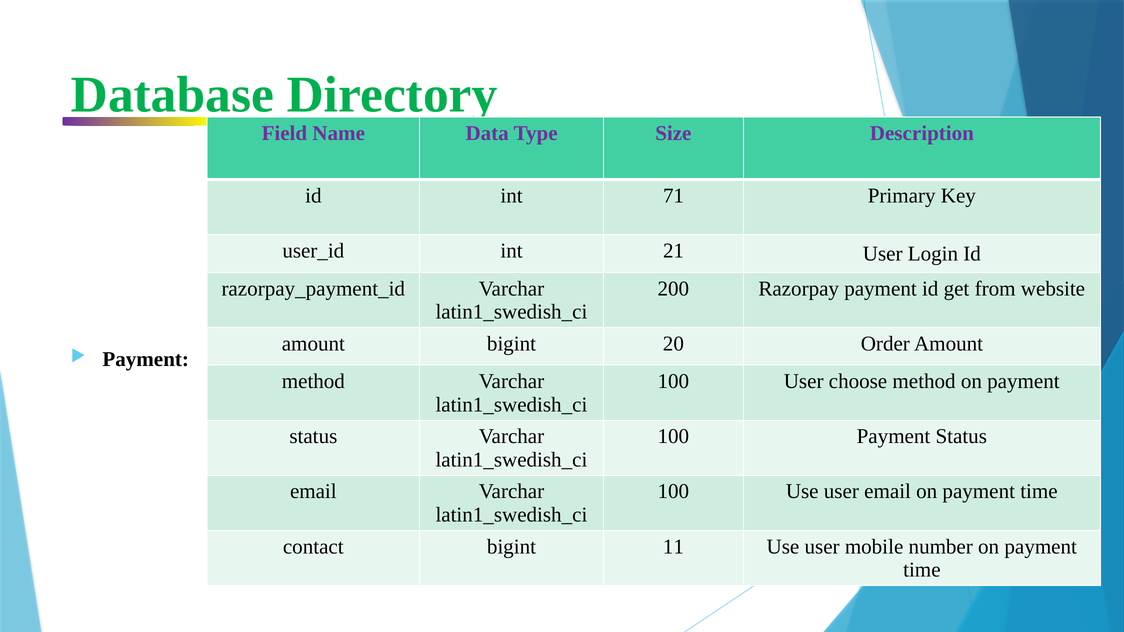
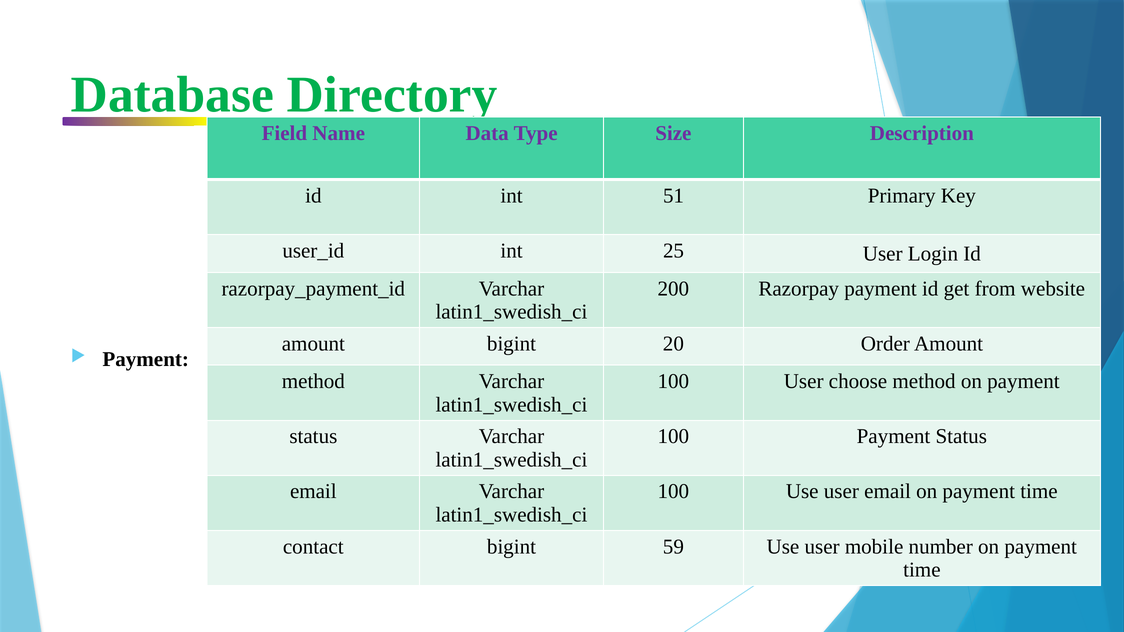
71: 71 -> 51
21: 21 -> 25
11: 11 -> 59
